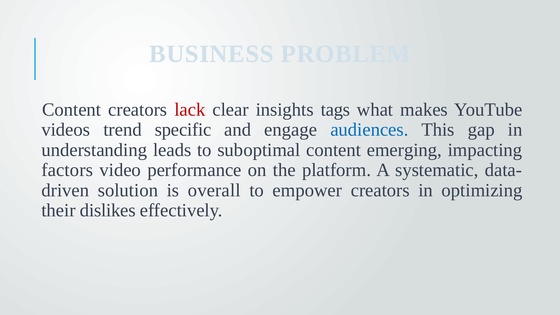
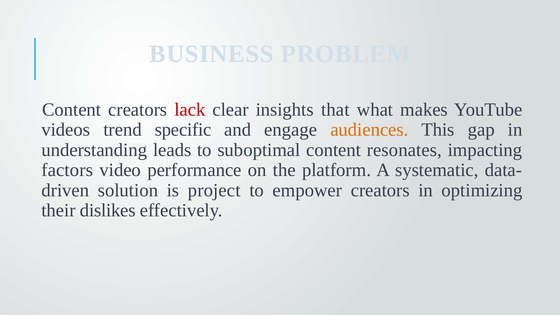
tags: tags -> that
audiences colour: blue -> orange
emerging: emerging -> resonates
overall: overall -> project
